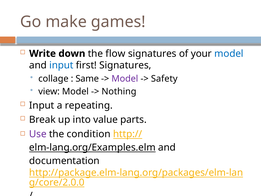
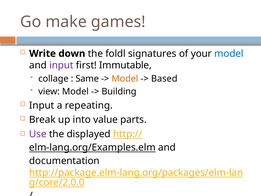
flow: flow -> foldl
input at (61, 65) colour: blue -> purple
first Signatures: Signatures -> Immutable
Model at (125, 79) colour: purple -> orange
Safety: Safety -> Based
Nothing: Nothing -> Building
condition: condition -> displayed
